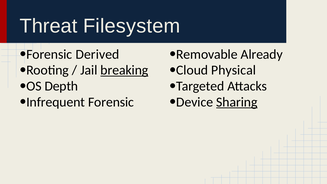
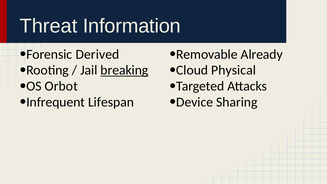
Filesystem: Filesystem -> Information
Depth: Depth -> Orbot
Infrequent Forensic: Forensic -> Lifespan
Sharing underline: present -> none
